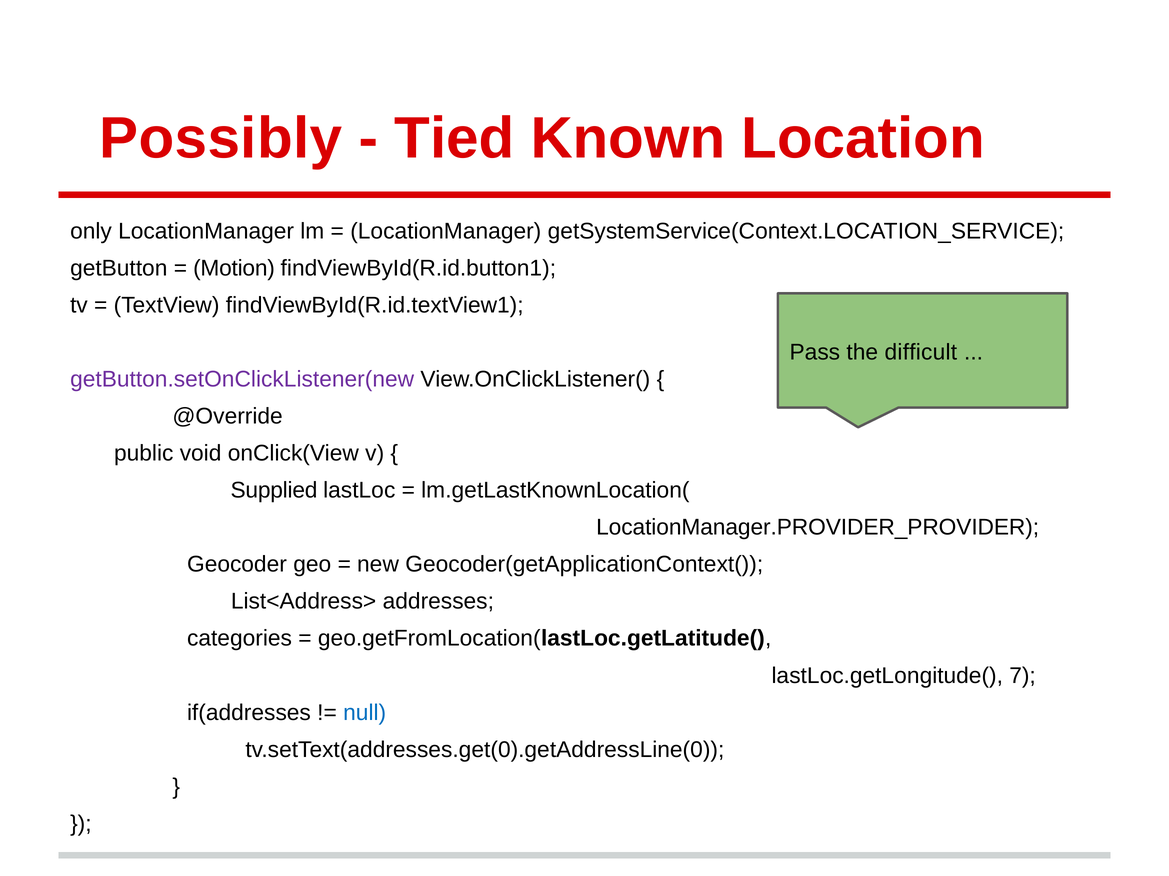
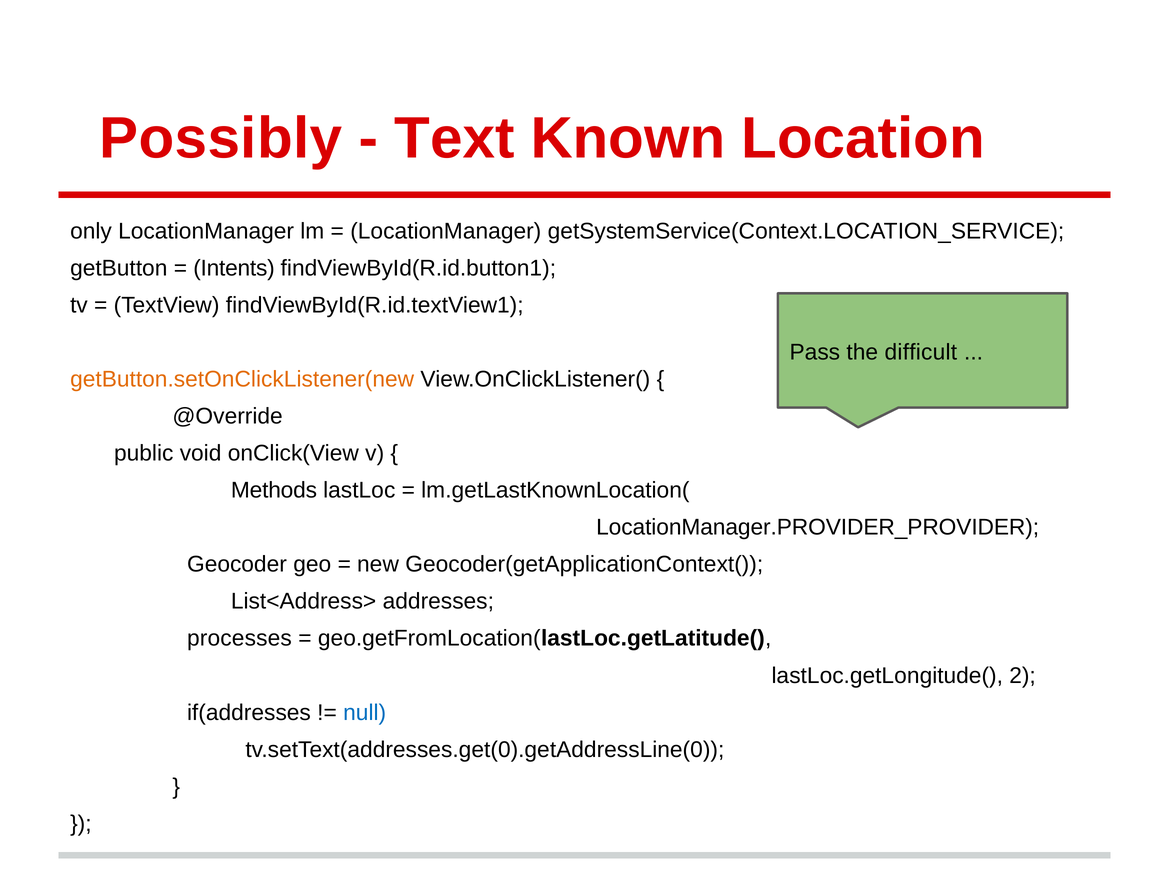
Tied: Tied -> Text
Motion: Motion -> Intents
getButton.setOnClickListener(new colour: purple -> orange
Supplied: Supplied -> Methods
categories: categories -> processes
7: 7 -> 2
